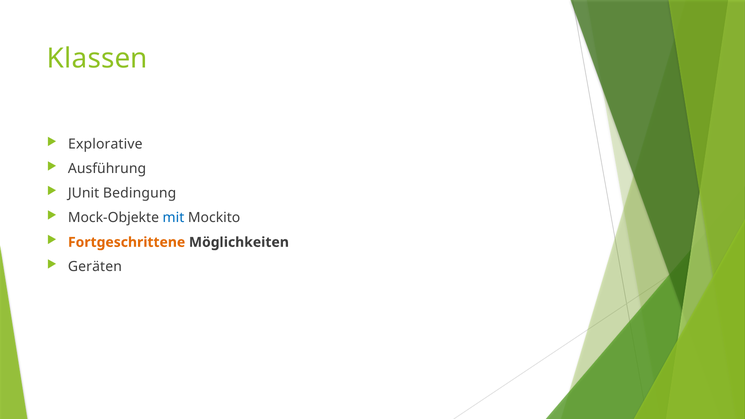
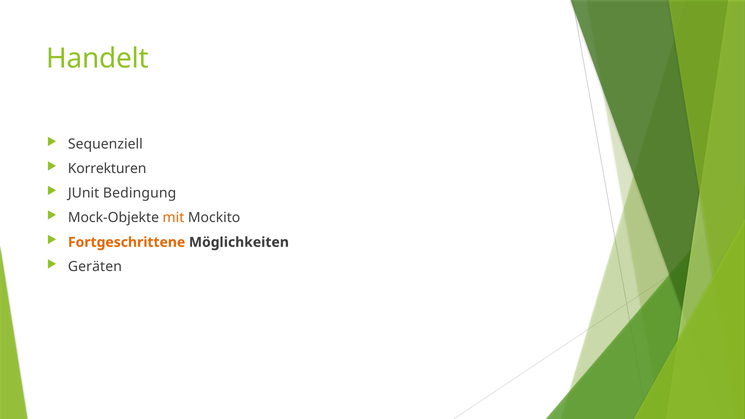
Klassen: Klassen -> Handelt
Explorative: Explorative -> Sequenziell
Ausführung: Ausführung -> Korrekturen
mit colour: blue -> orange
